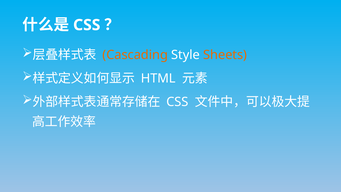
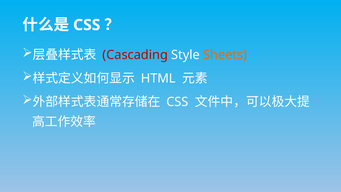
Cascading colour: orange -> red
